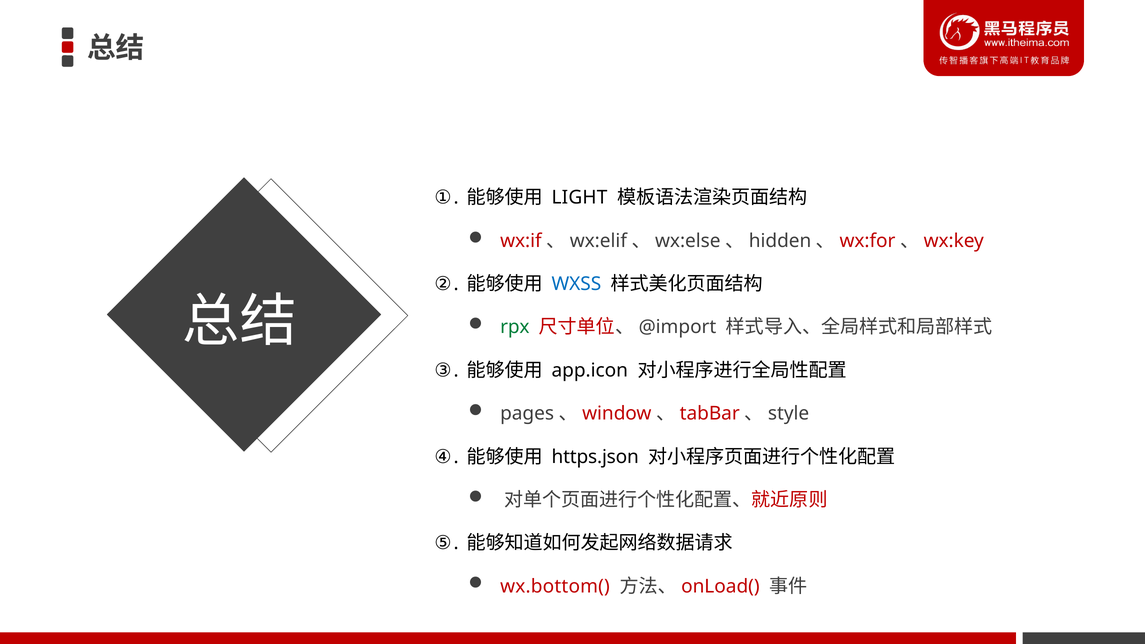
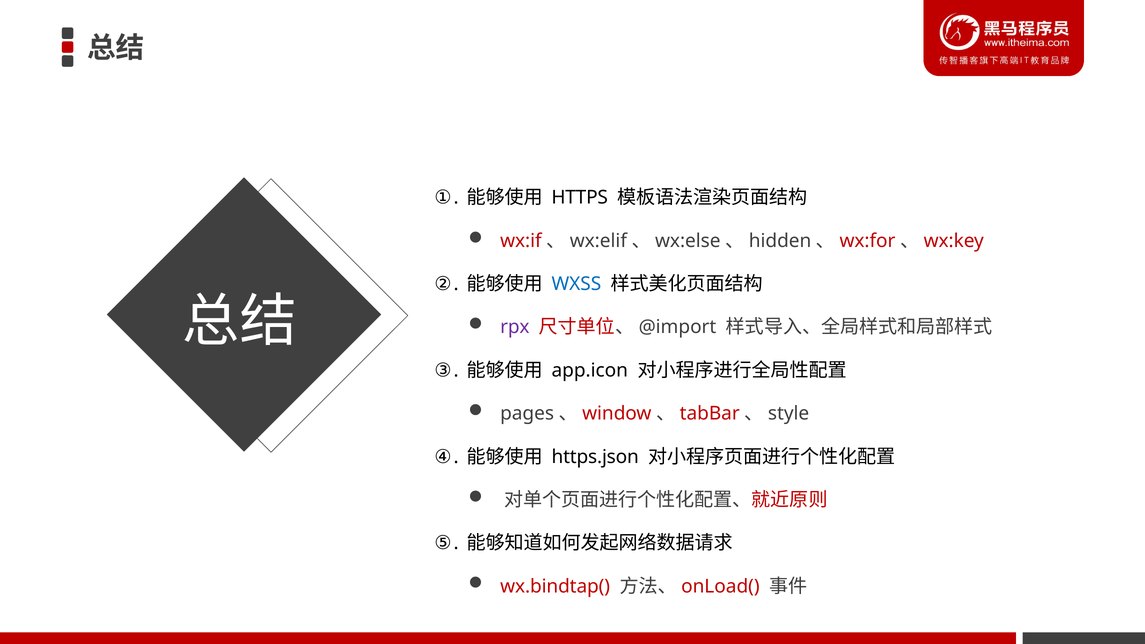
LIGHT: LIGHT -> HTTPS
rpx colour: green -> purple
wx.bottom(: wx.bottom( -> wx.bindtap(
